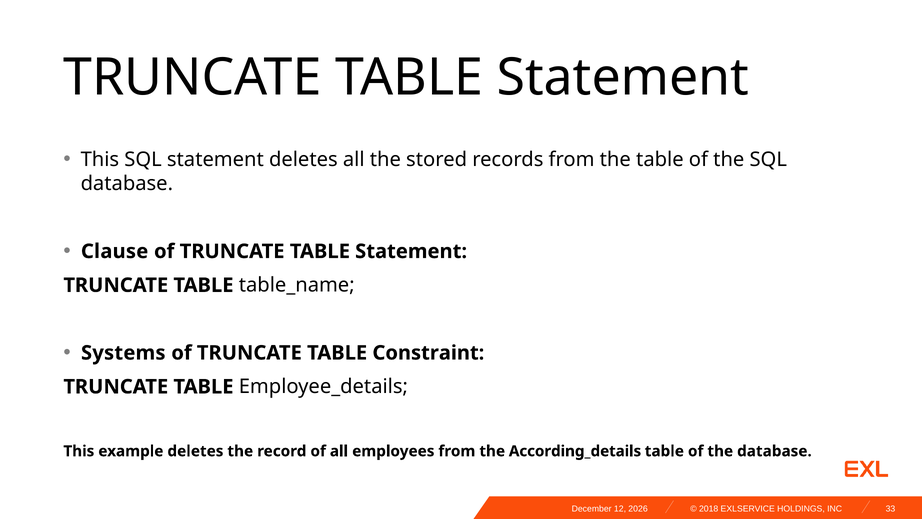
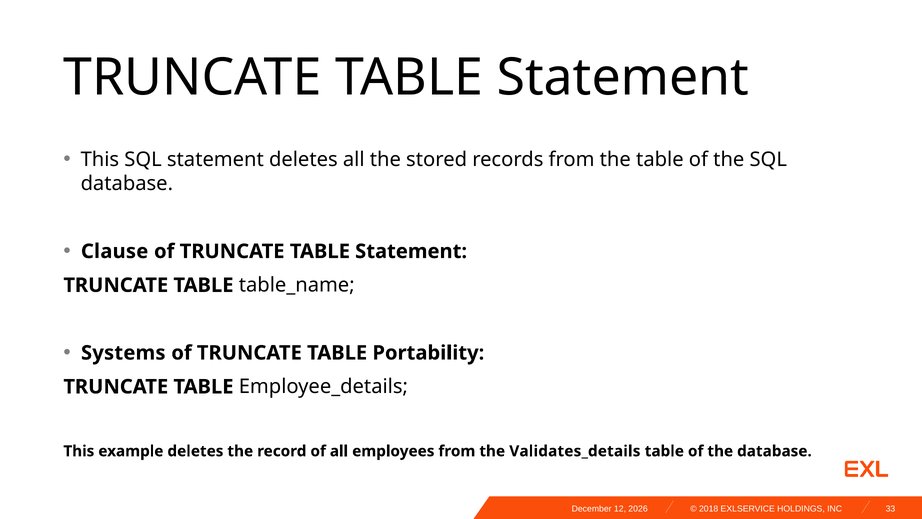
Constraint: Constraint -> Portability
According_details: According_details -> Validates_details
